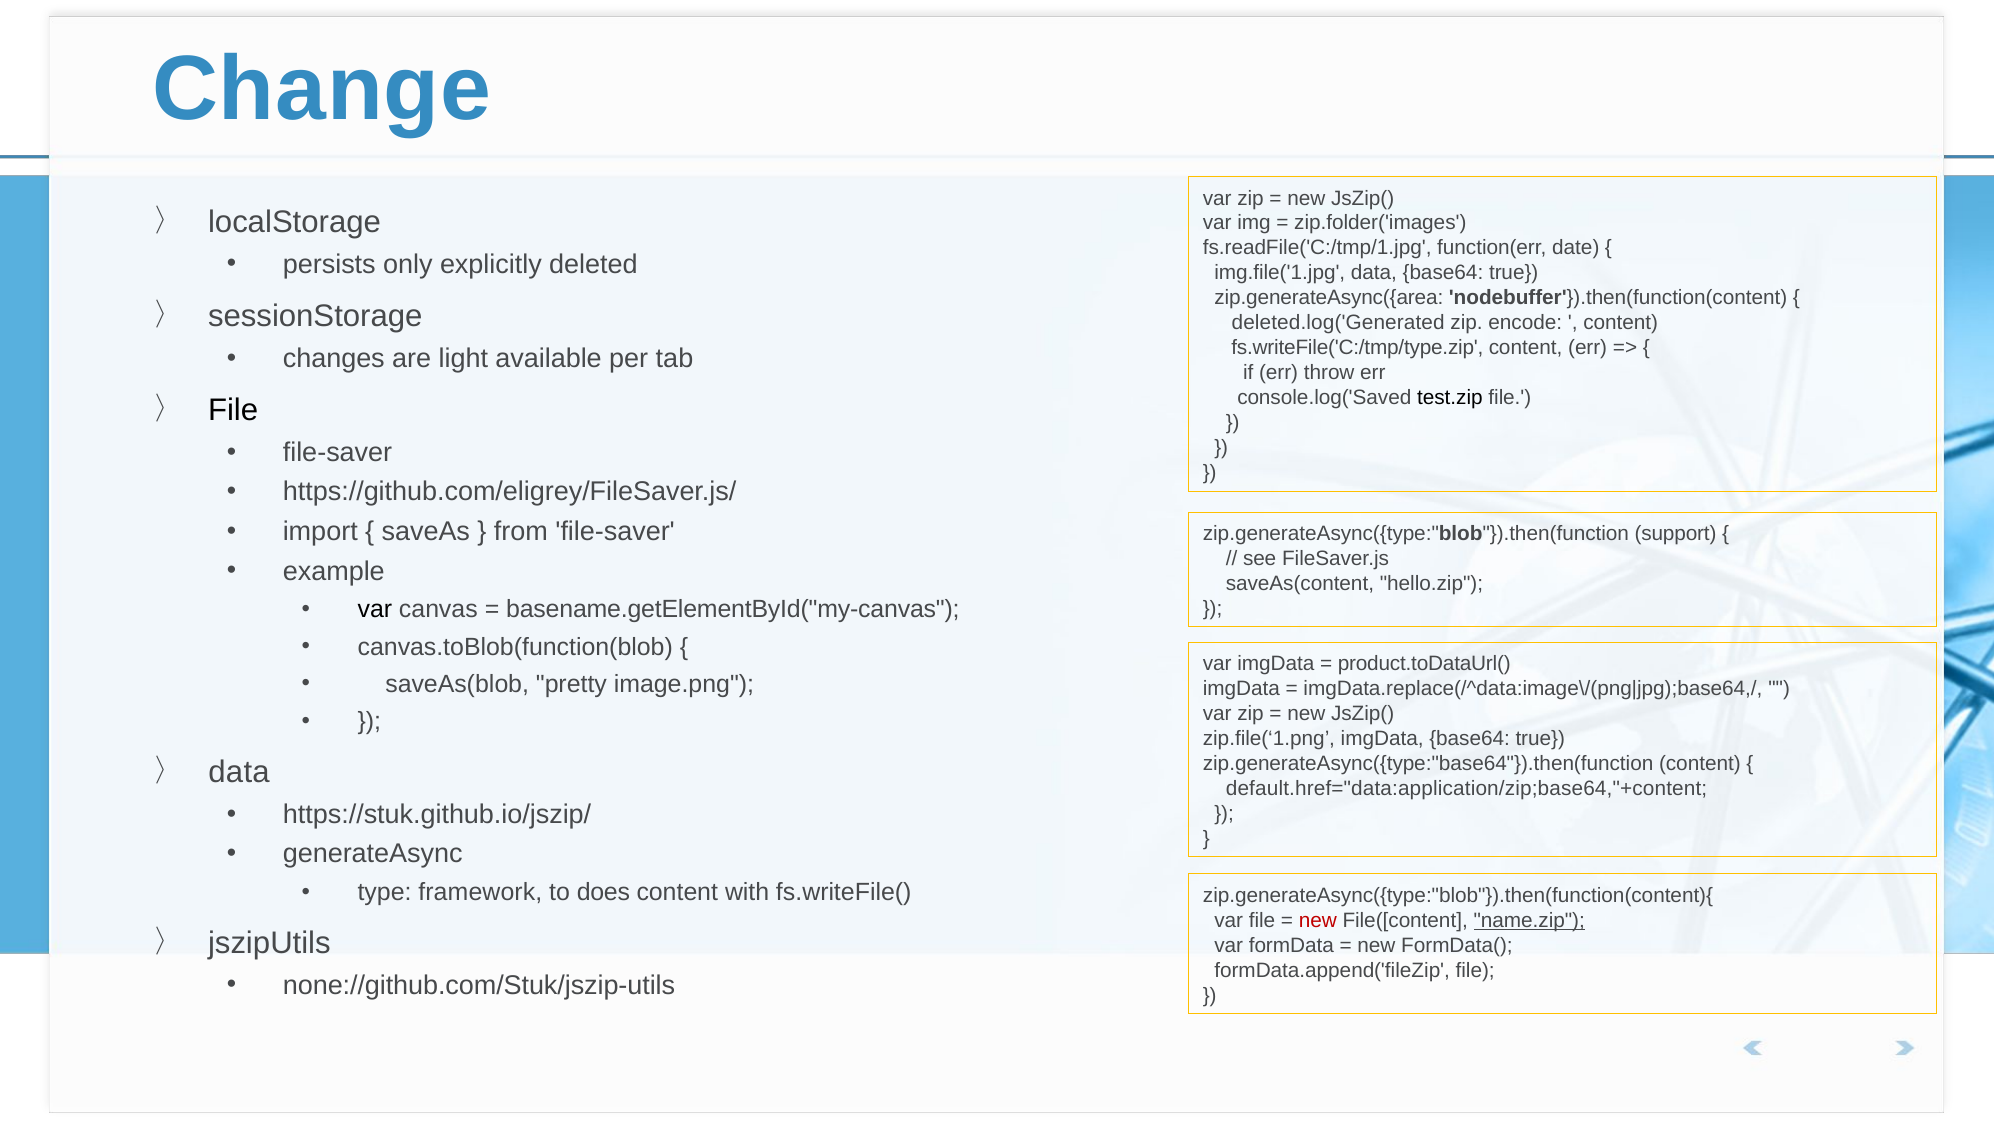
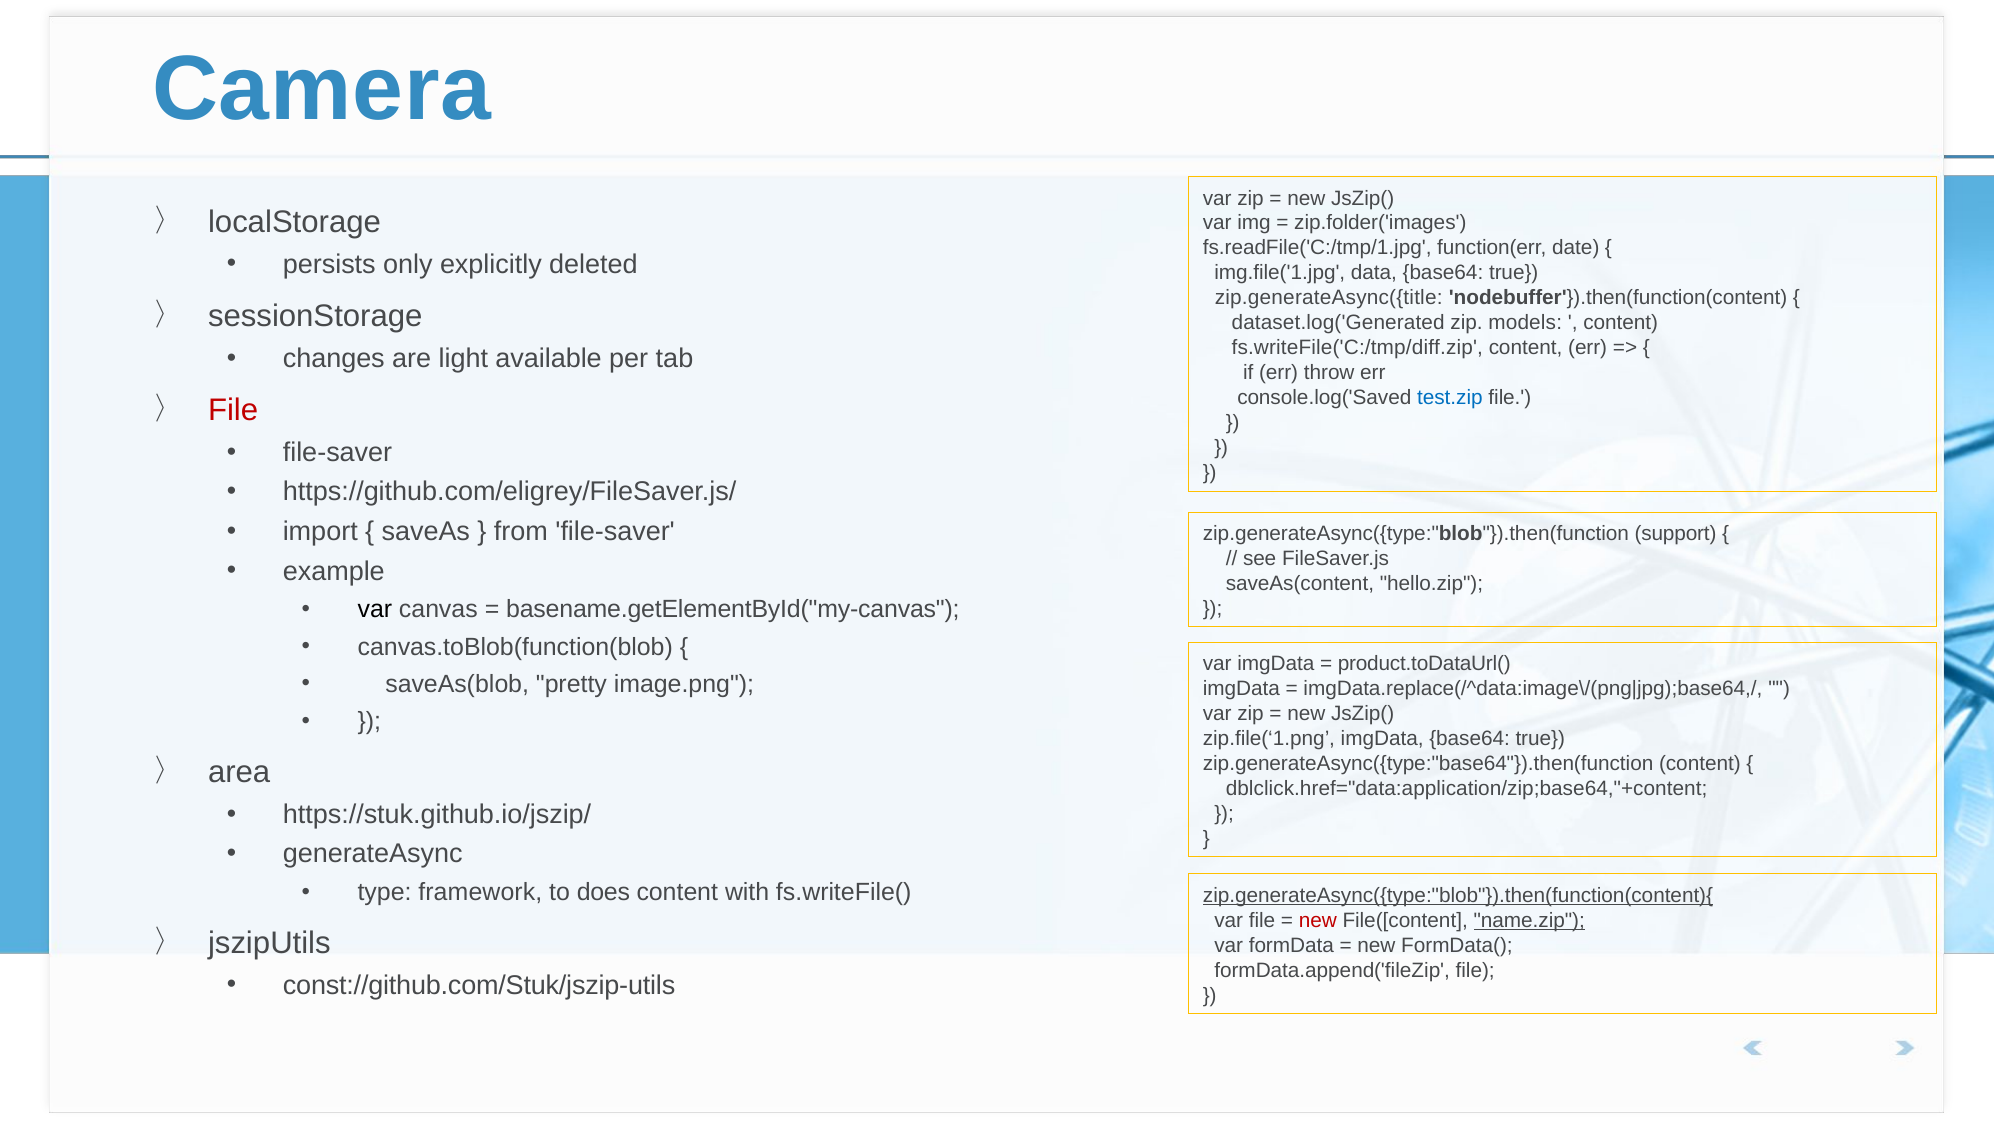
Change: Change -> Camera
zip.generateAsync({area: zip.generateAsync({area -> zip.generateAsync({title
deleted.log('Generated: deleted.log('Generated -> dataset.log('Generated
encode: encode -> models
fs.writeFile('C:/tmp/type.zip: fs.writeFile('C:/tmp/type.zip -> fs.writeFile('C:/tmp/diff.zip
test.zip colour: black -> blue
File at (233, 410) colour: black -> red
data at (239, 772): data -> area
default.href="data:application/zip;base64,"+content: default.href="data:application/zip;base64,"+content -> dblclick.href="data:application/zip;base64,"+content
zip.generateAsync({type:"blob"}).then(function(content){ underline: none -> present
none://github.com/Stuk/jszip-utils: none://github.com/Stuk/jszip-utils -> const://github.com/Stuk/jszip-utils
